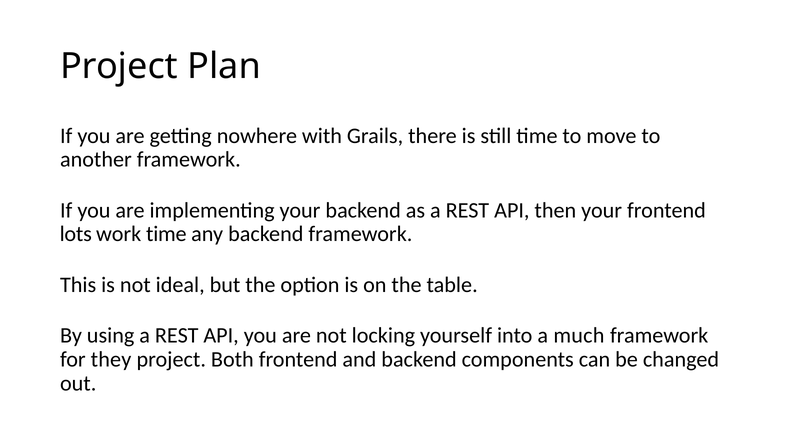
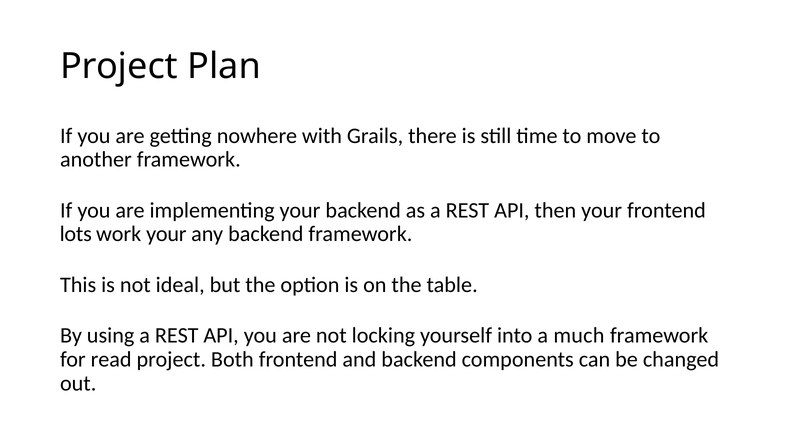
work time: time -> your
they: they -> read
